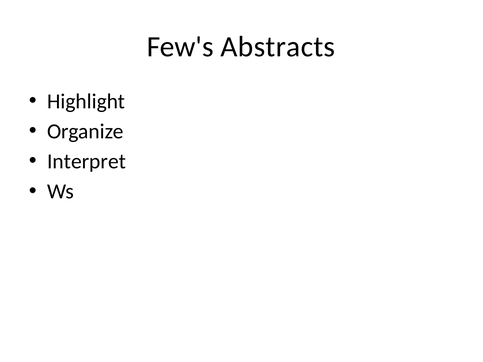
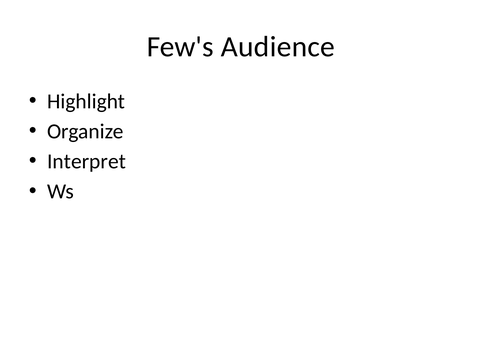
Abstracts: Abstracts -> Audience
